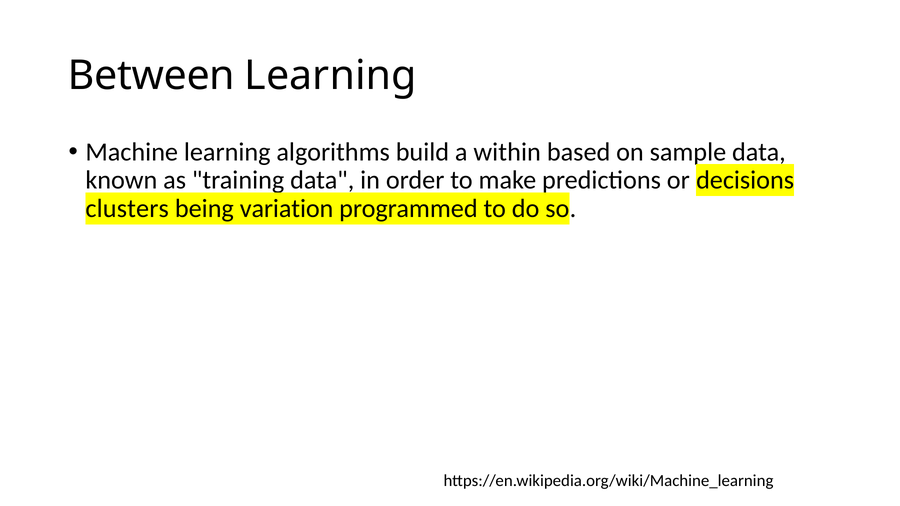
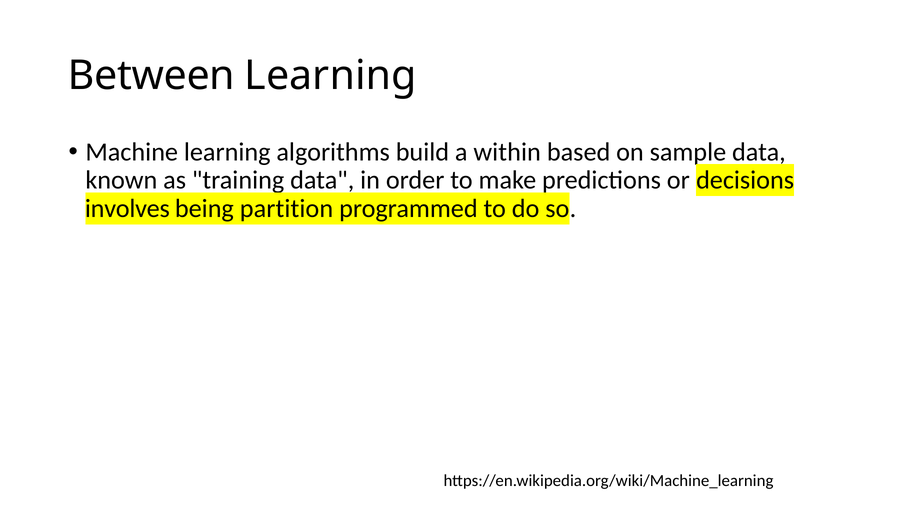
clusters: clusters -> involves
variation: variation -> partition
